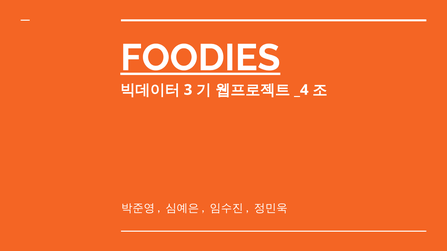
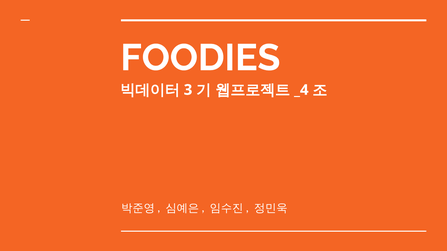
FOODIES underline: present -> none
